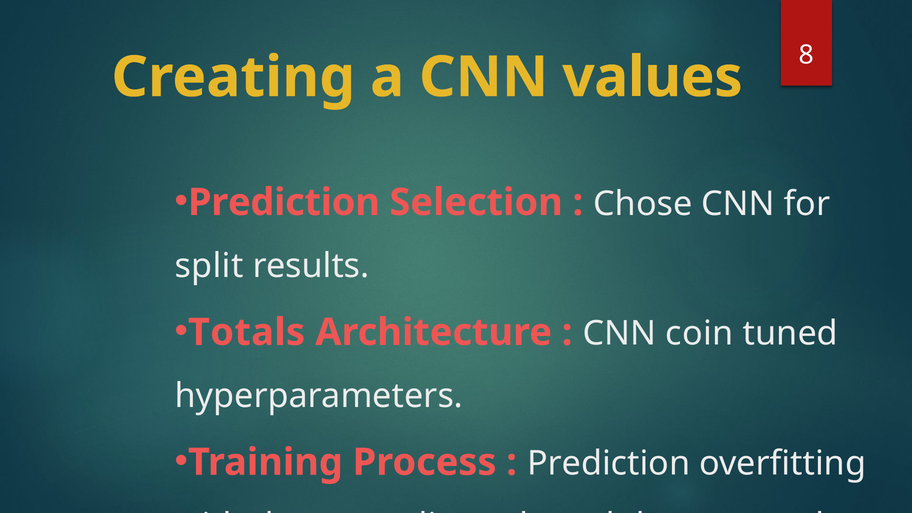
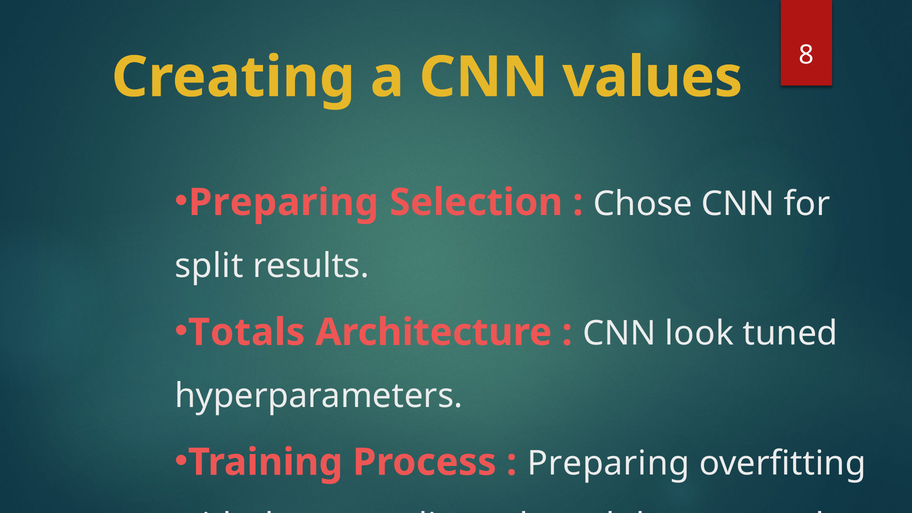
Prediction at (284, 202): Prediction -> Preparing
coin: coin -> look
Prediction at (609, 464): Prediction -> Preparing
